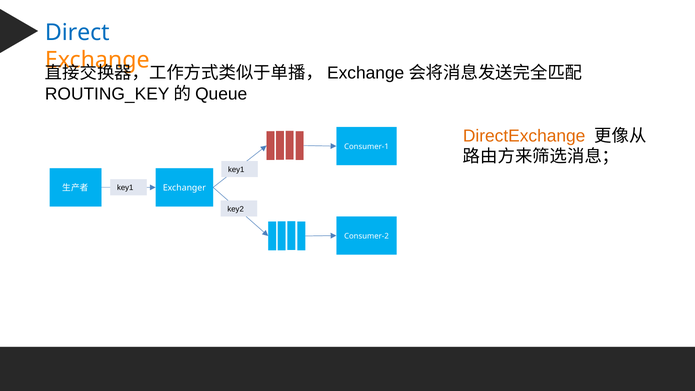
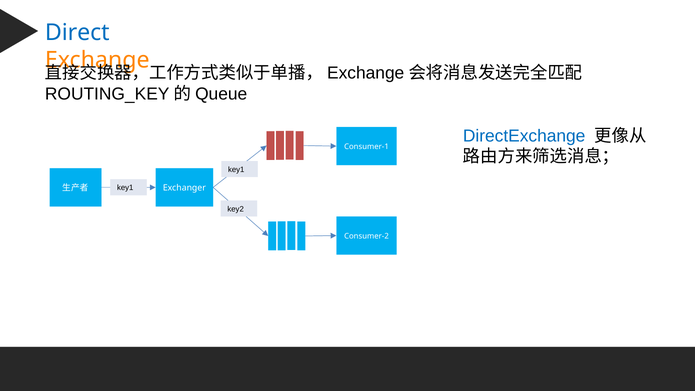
DirectExchange colour: orange -> blue
